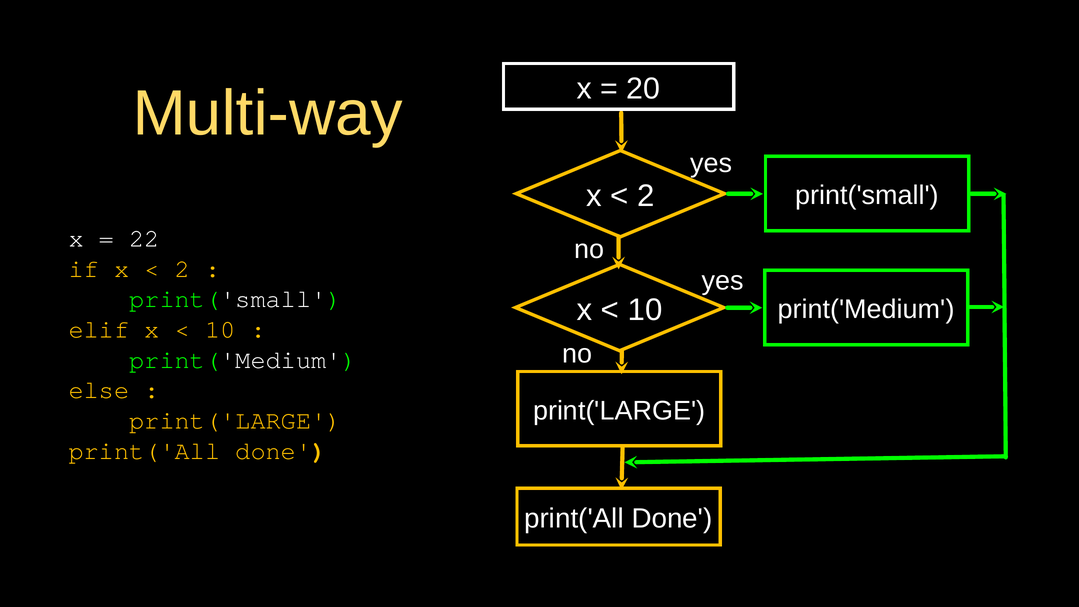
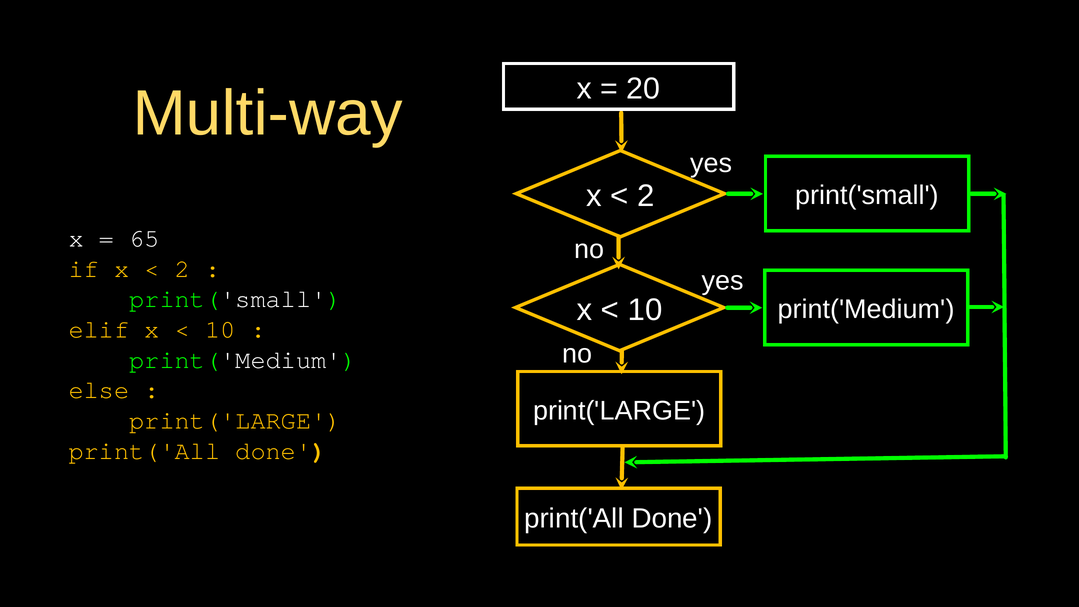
22: 22 -> 65
